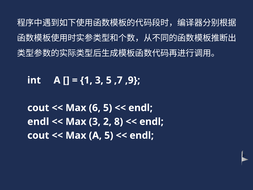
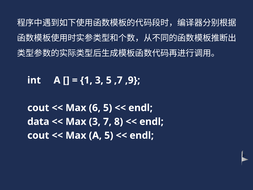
endl at (38, 121): endl -> data
2: 2 -> 7
